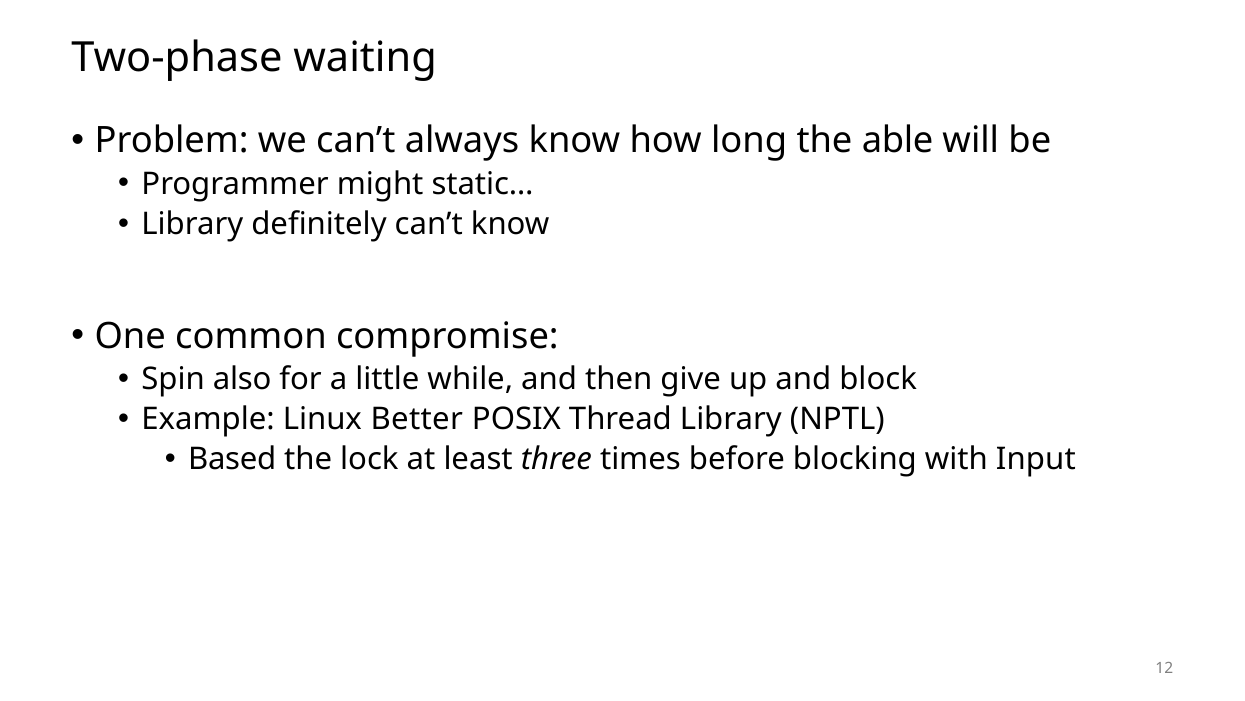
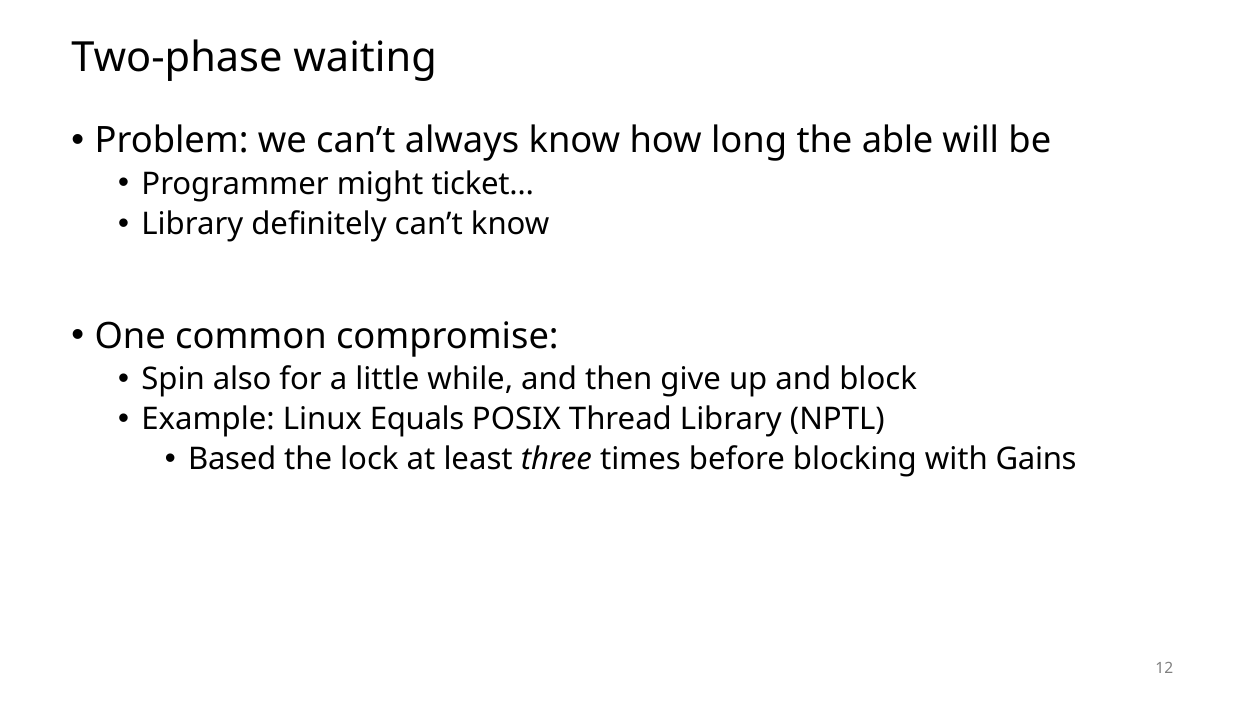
static…: static… -> ticket…
Better: Better -> Equals
Input: Input -> Gains
